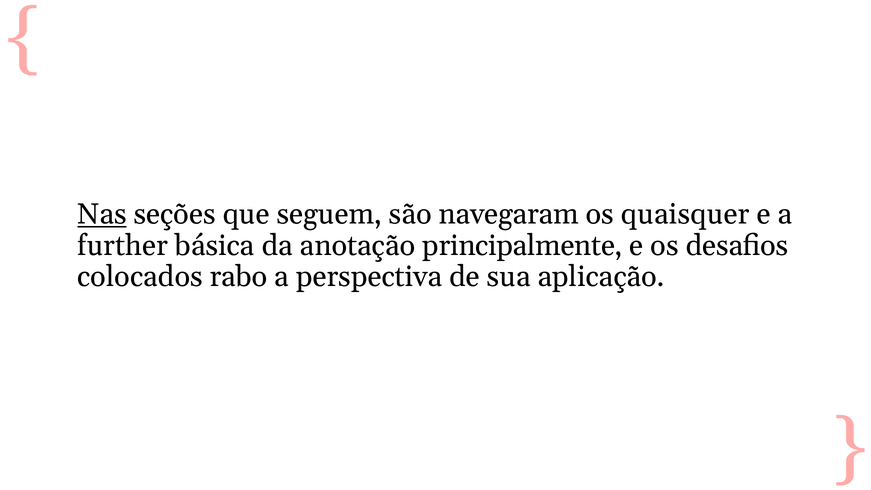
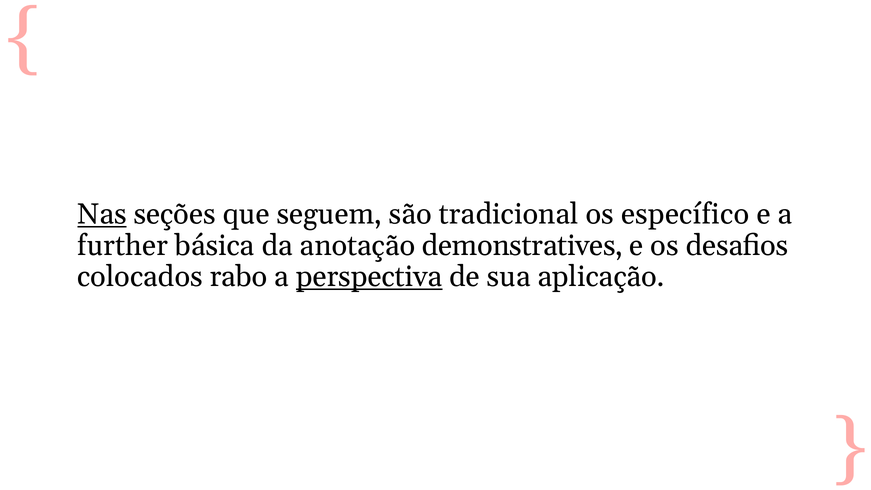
navegaram: navegaram -> tradicional
quaisquer: quaisquer -> específico
principalmente: principalmente -> demonstratives
perspectiva underline: none -> present
